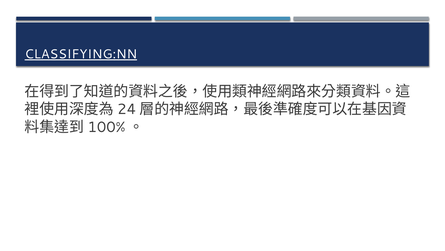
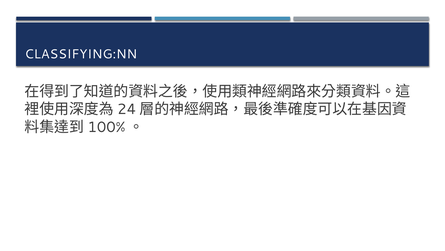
CLASSIFYING:NN underline: present -> none
